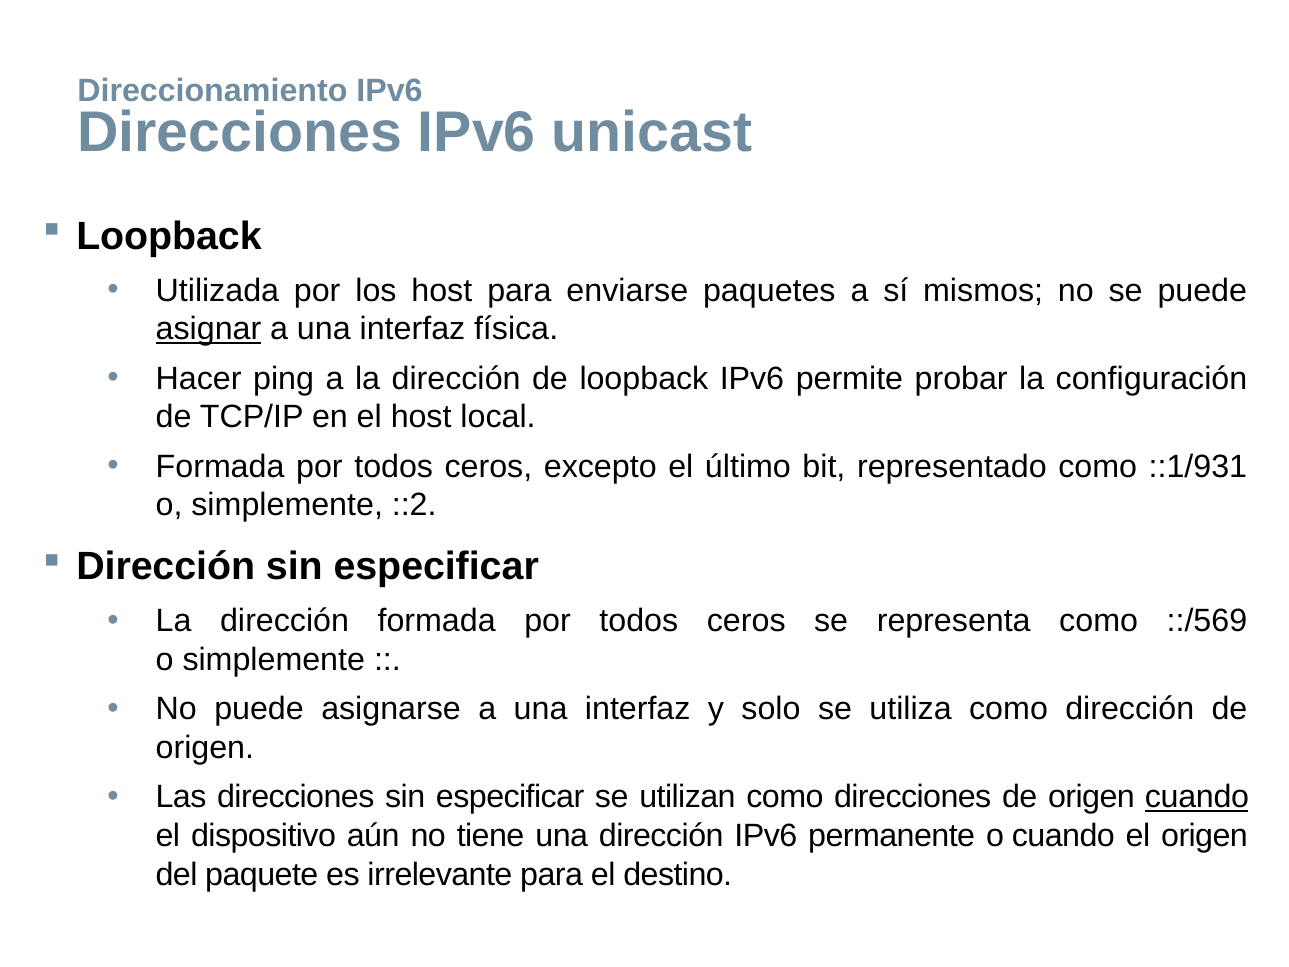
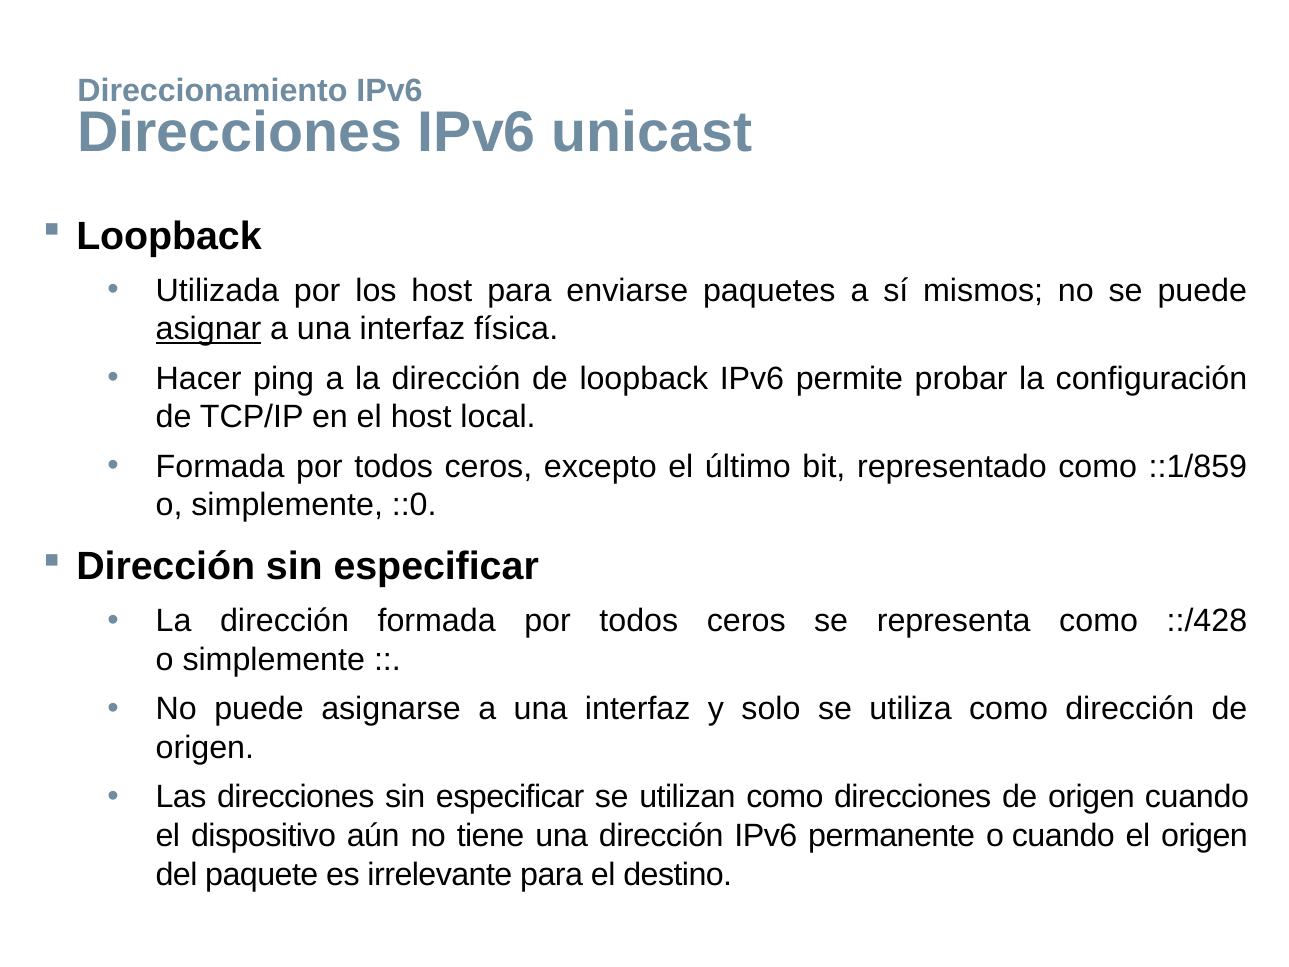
::1/931: ::1/931 -> ::1/859
::2: ::2 -> ::0
::/569: ::/569 -> ::/428
cuando at (1197, 797) underline: present -> none
